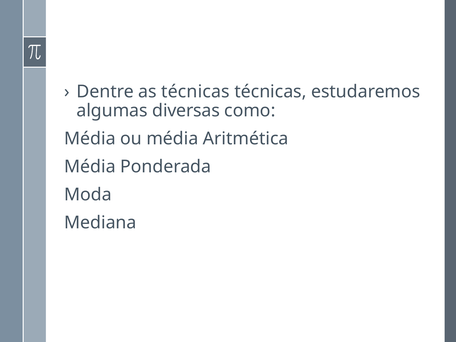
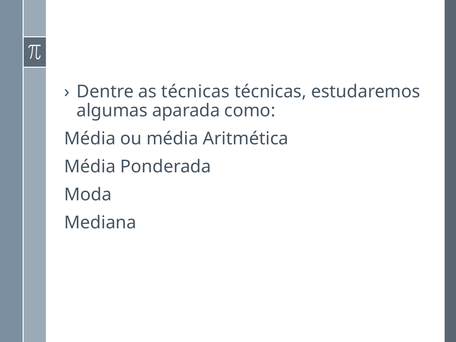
diversas: diversas -> aparada
